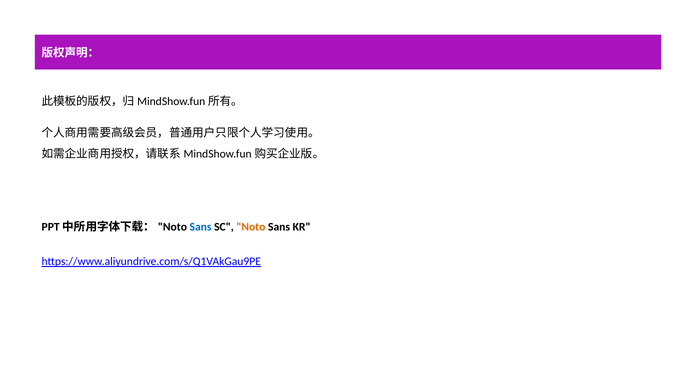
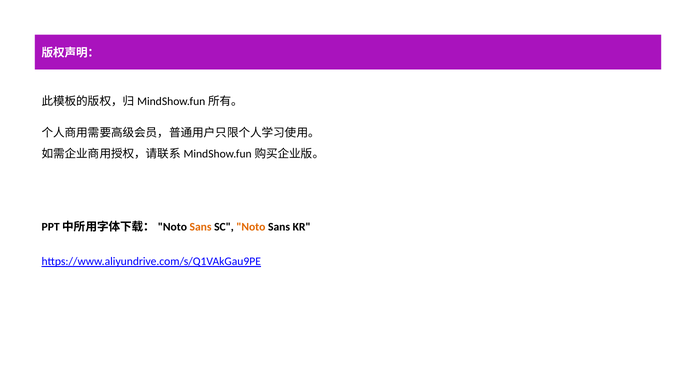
Sans at (201, 227) colour: blue -> orange
